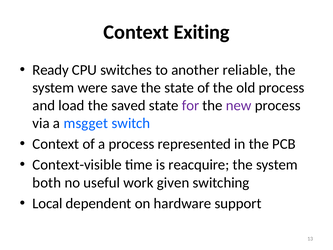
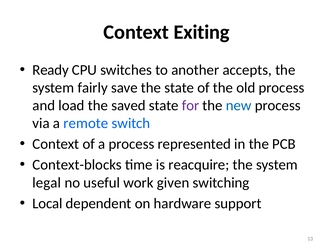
reliable: reliable -> accepts
were: were -> fairly
new colour: purple -> blue
msgget: msgget -> remote
Context-visible: Context-visible -> Context-blocks
both: both -> legal
